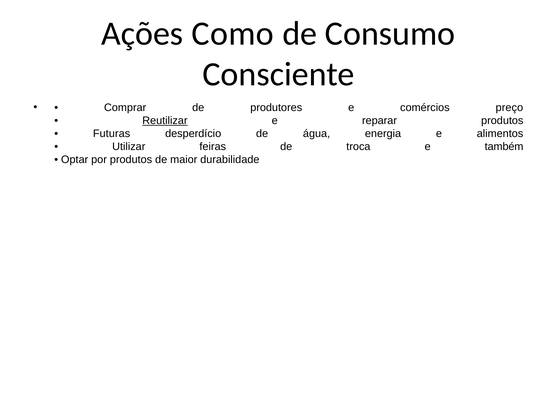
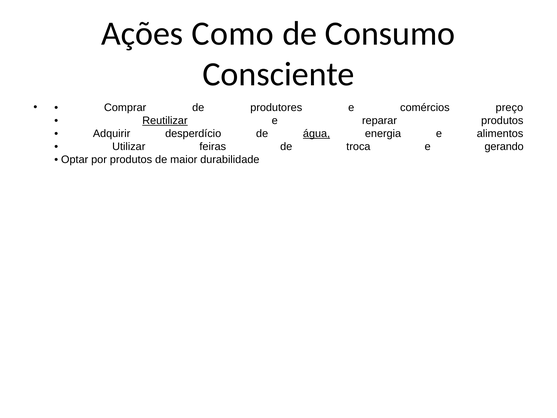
Futuras: Futuras -> Adquirir
água underline: none -> present
também: também -> gerando
